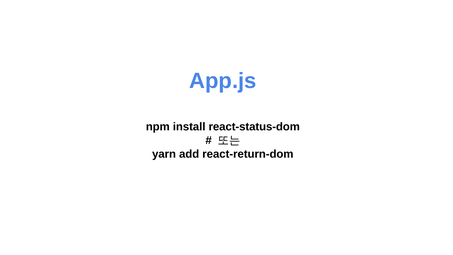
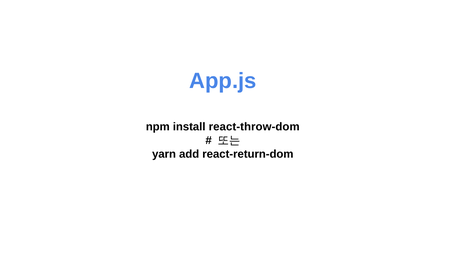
react-status-dom: react-status-dom -> react-throw-dom
